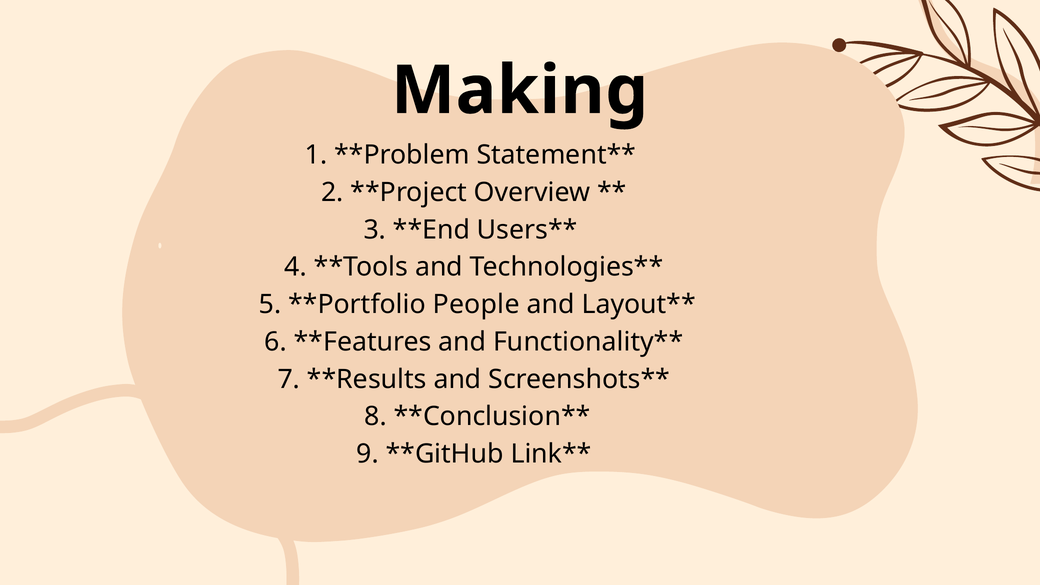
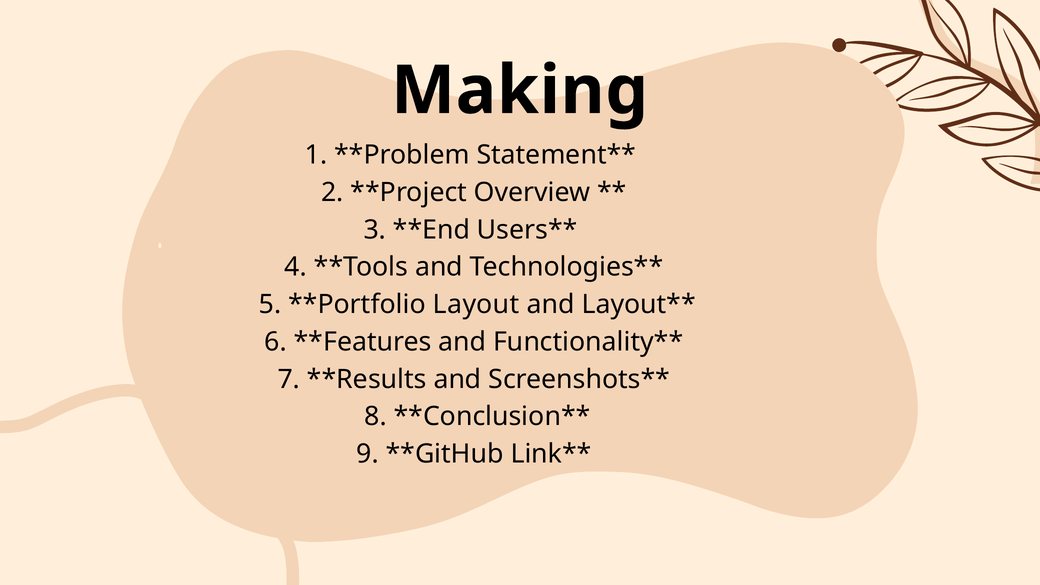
People: People -> Layout
